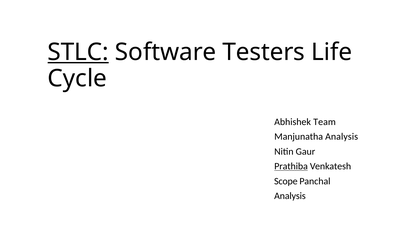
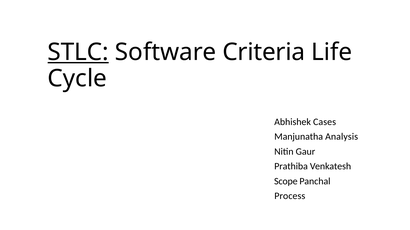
Testers: Testers -> Criteria
Team: Team -> Cases
Prathiba underline: present -> none
Analysis at (290, 196): Analysis -> Process
